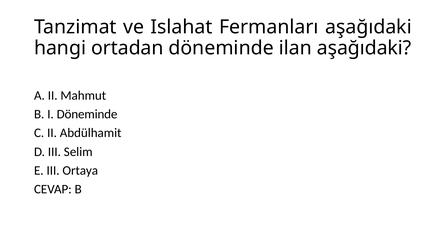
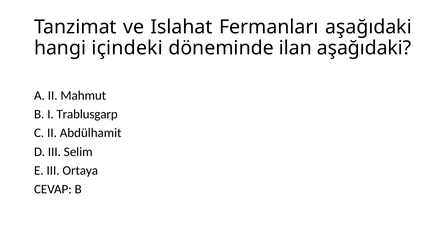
ortadan: ortadan -> içindeki
I Döneminde: Döneminde -> Trablusgarp
